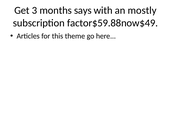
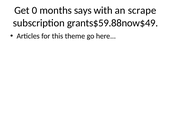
3: 3 -> 0
mostly: mostly -> scrape
factor$59.88now$49: factor$59.88now$49 -> grants$59.88now$49
